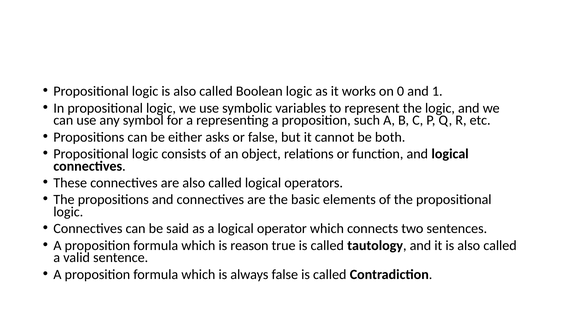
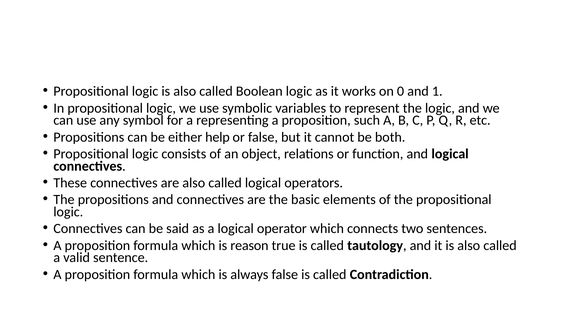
asks: asks -> help
